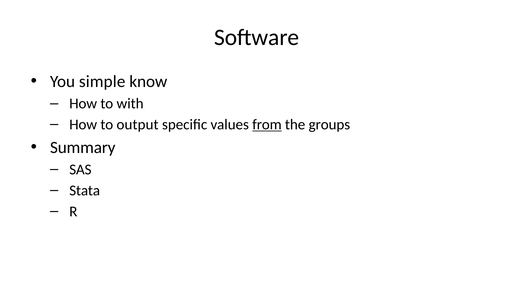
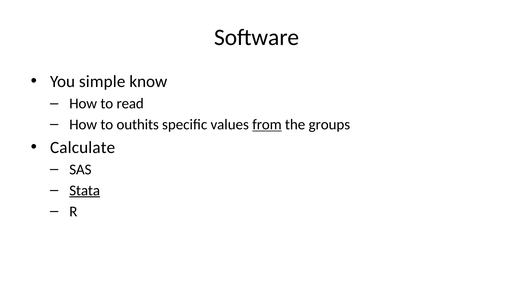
with: with -> read
output: output -> outhits
Summary: Summary -> Calculate
Stata underline: none -> present
